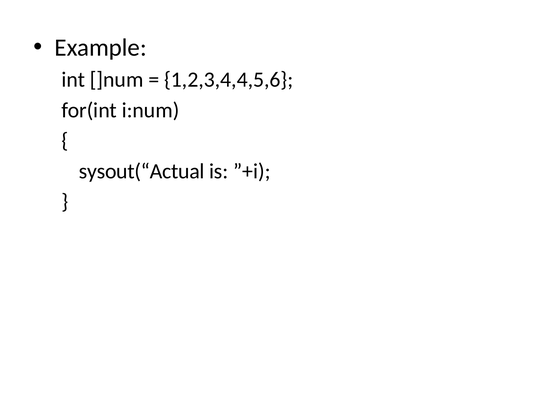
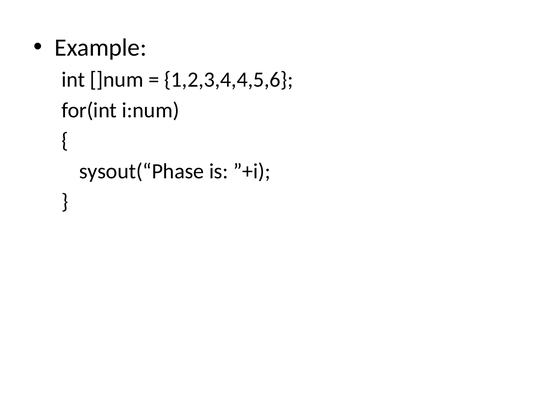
sysout(“Actual: sysout(“Actual -> sysout(“Phase
